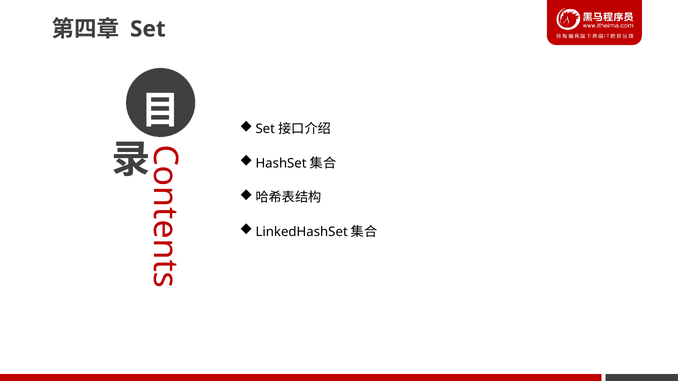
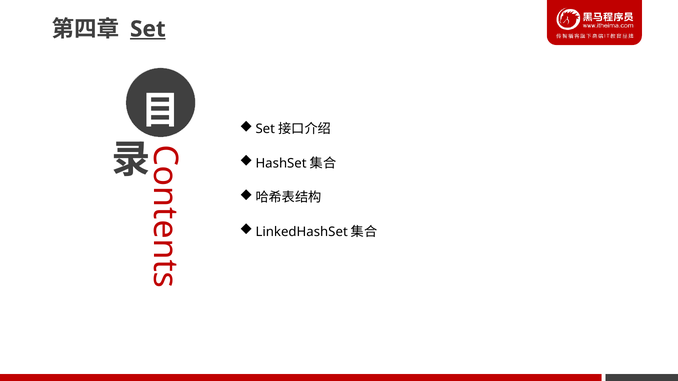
Set underline: none -> present
